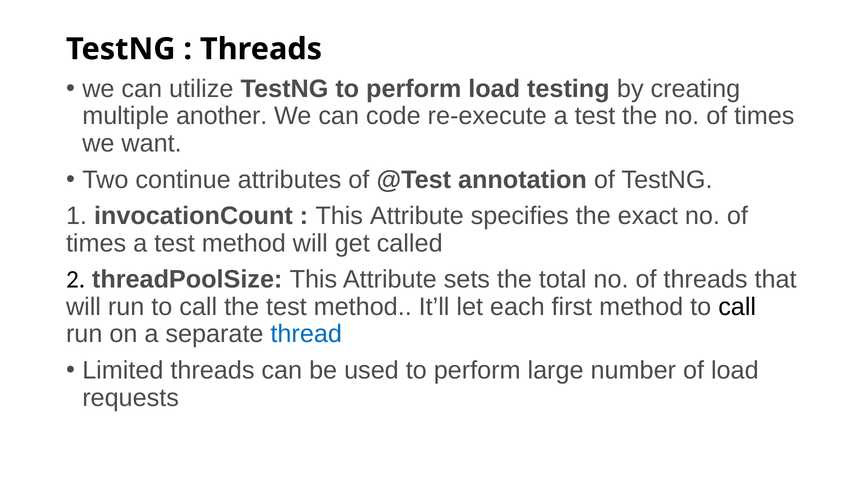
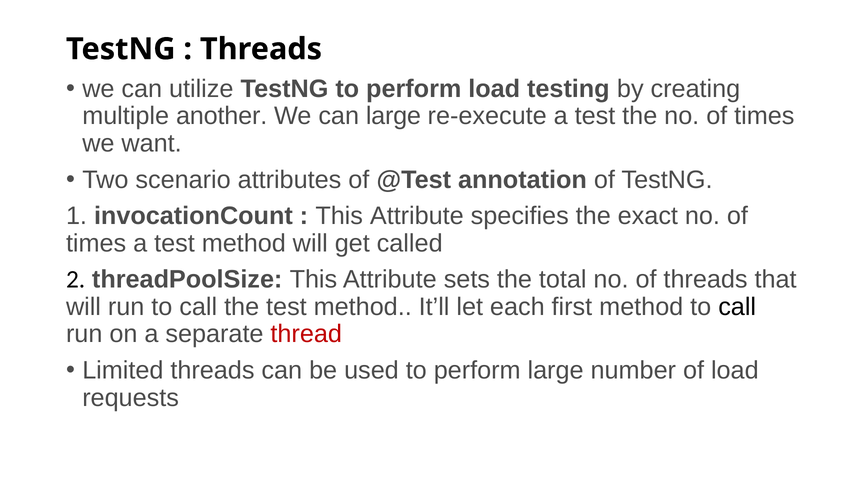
can code: code -> large
continue: continue -> scenario
thread colour: blue -> red
